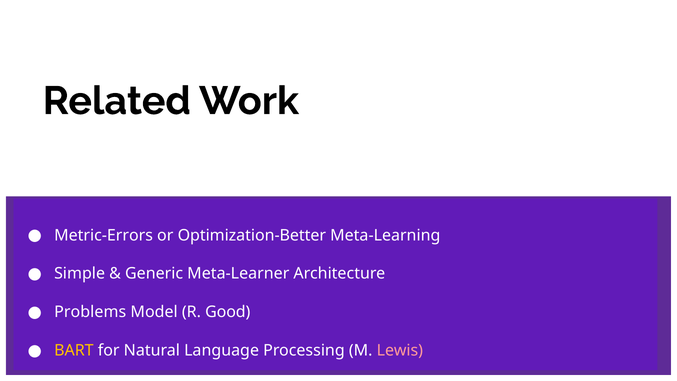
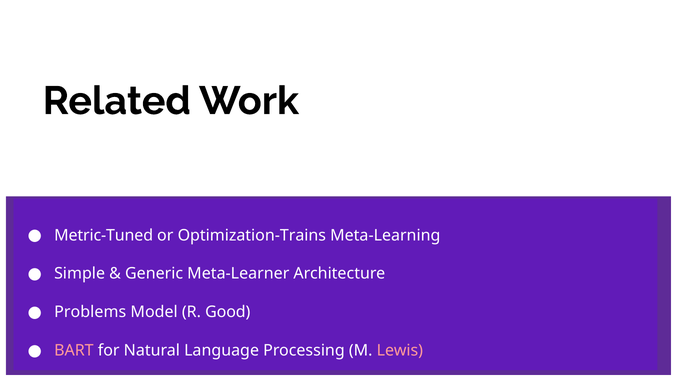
Metric-Errors: Metric-Errors -> Metric-Tuned
Optimization-Better: Optimization-Better -> Optimization-Trains
BART colour: yellow -> pink
